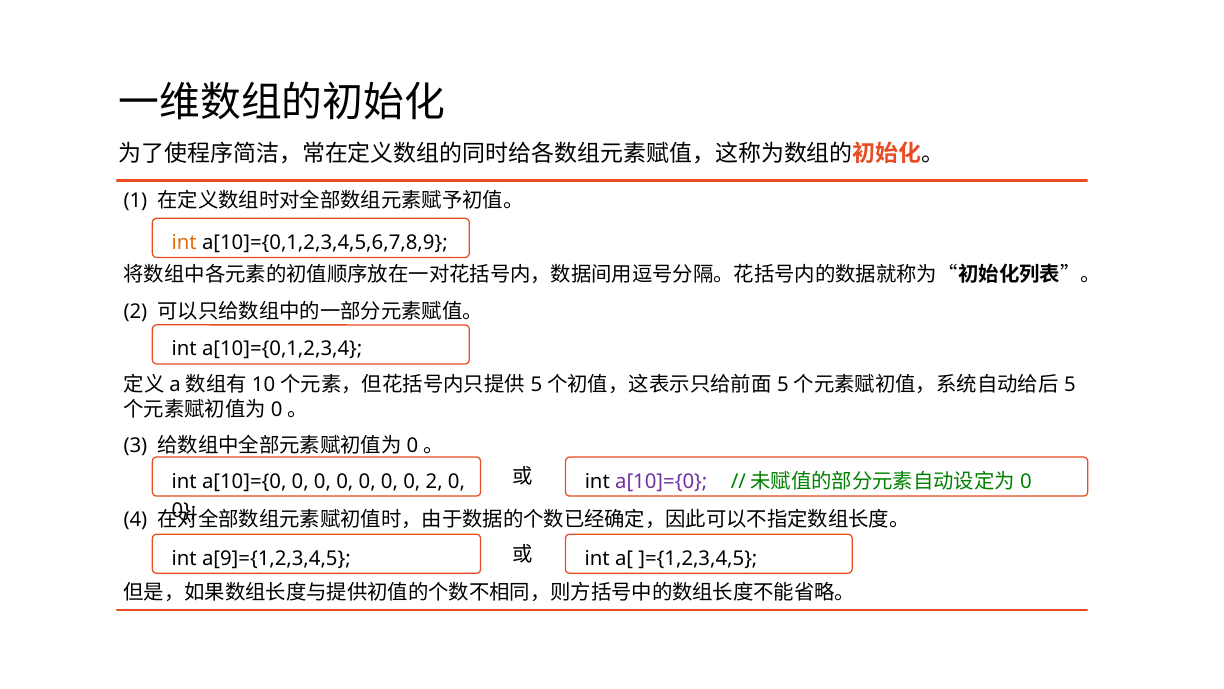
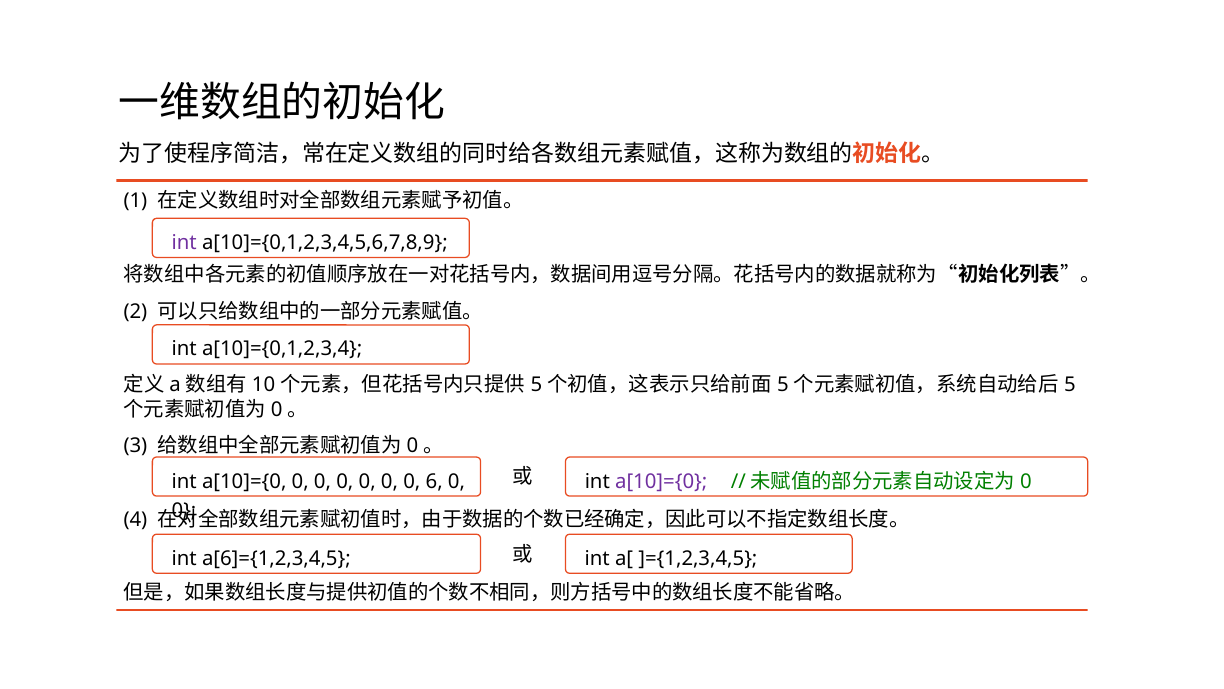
int at (184, 242) colour: orange -> purple
0 2: 2 -> 6
a[9]={1,2,3,4,5: a[9]={1,2,3,4,5 -> a[6]={1,2,3,4,5
